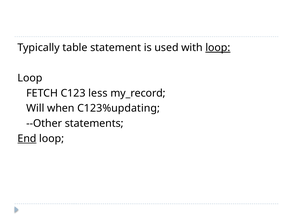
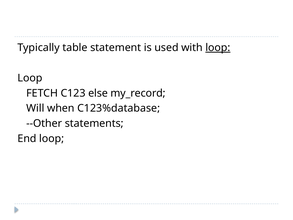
less: less -> else
C123%updating: C123%updating -> C123%database
End underline: present -> none
